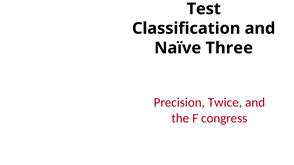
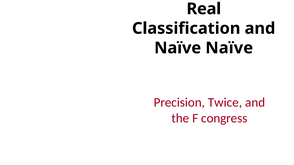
Test: Test -> Real
Naïve Three: Three -> Naïve
